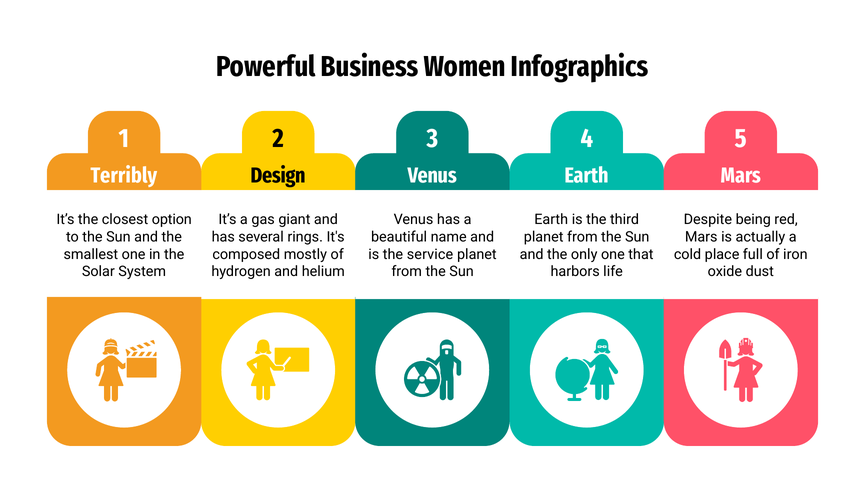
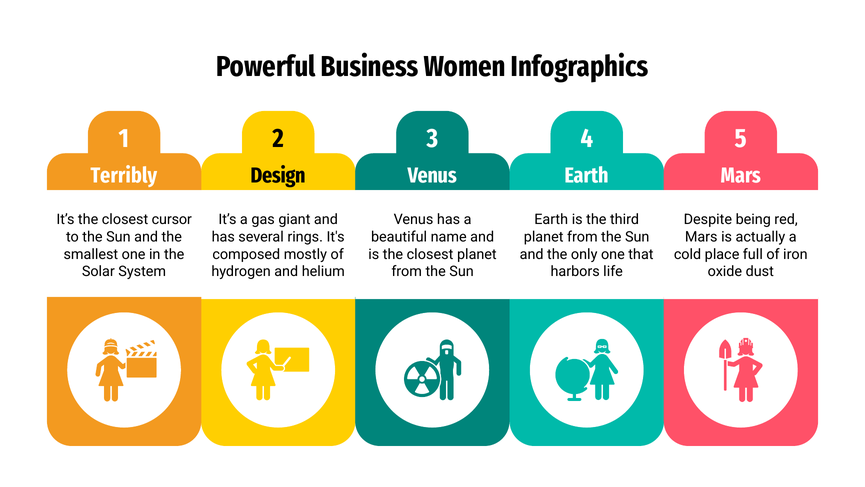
option: option -> cursor
is the service: service -> closest
